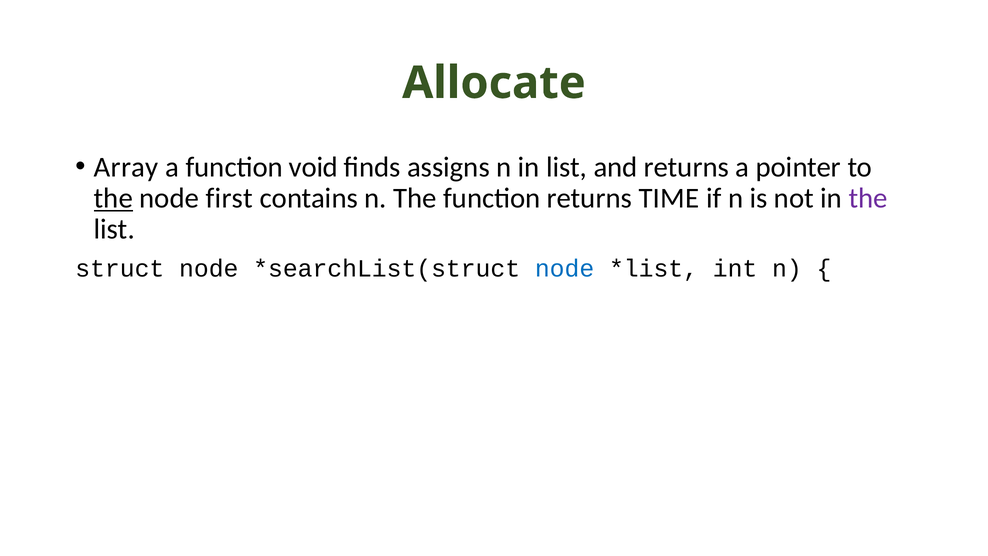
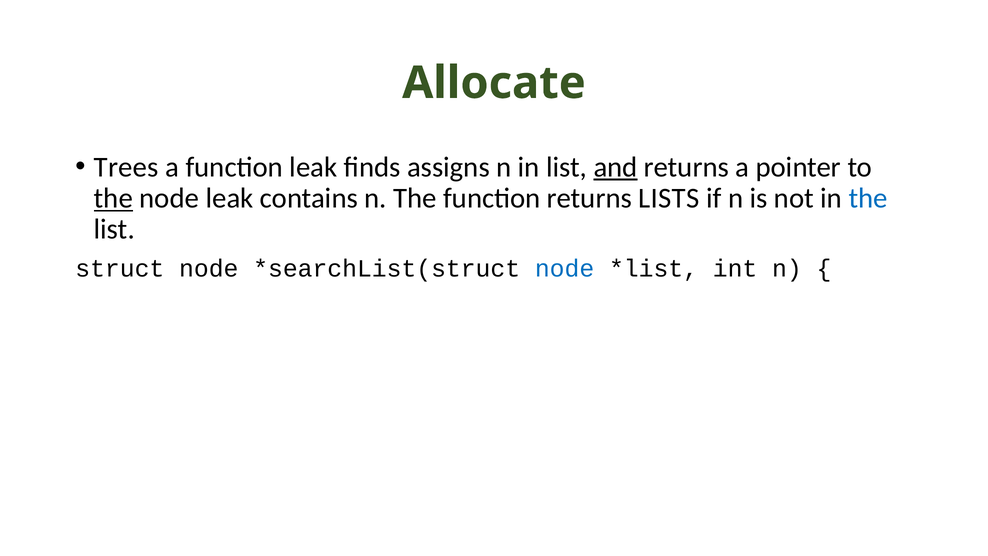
Array: Array -> Trees
function void: void -> leak
and underline: none -> present
node first: first -> leak
TIME: TIME -> LISTS
the at (868, 198) colour: purple -> blue
